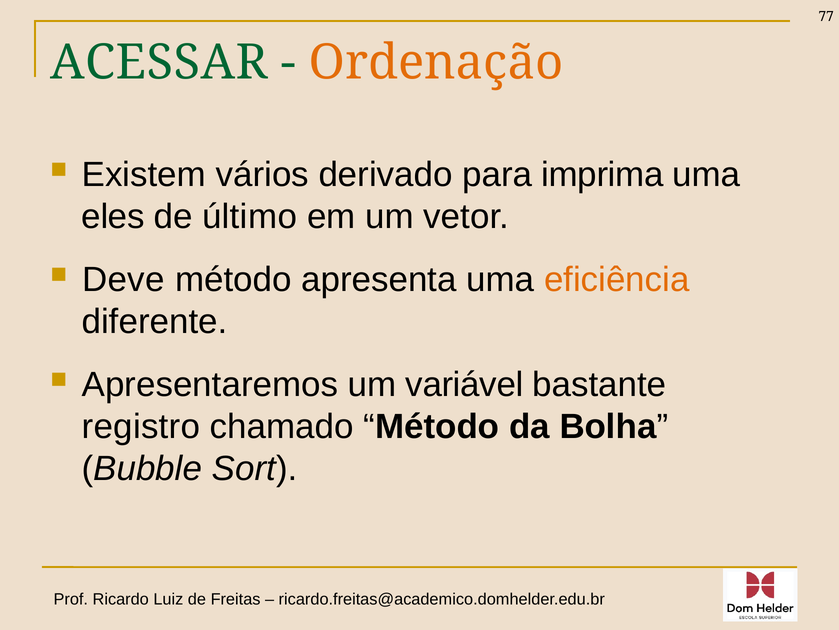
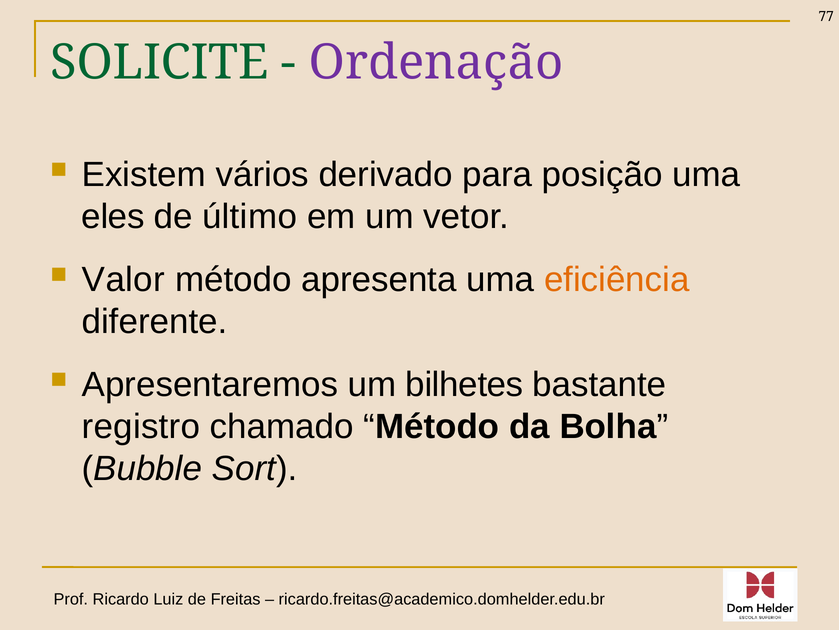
ACESSAR: ACESSAR -> SOLICITE
Ordenação colour: orange -> purple
imprima: imprima -> posição
Deve: Deve -> Valor
variável: variável -> bilhetes
